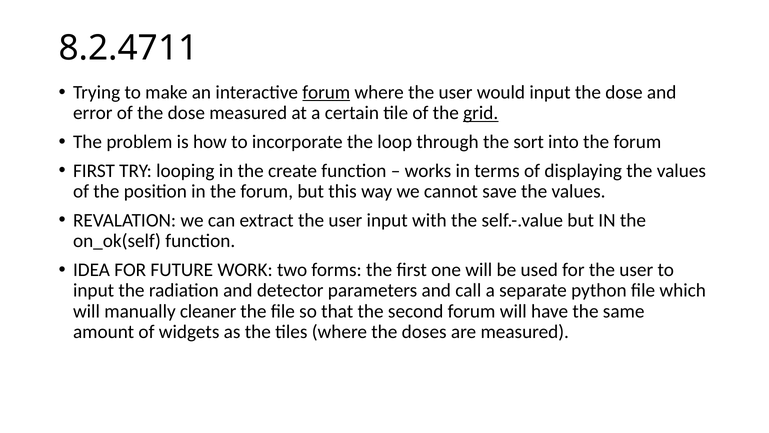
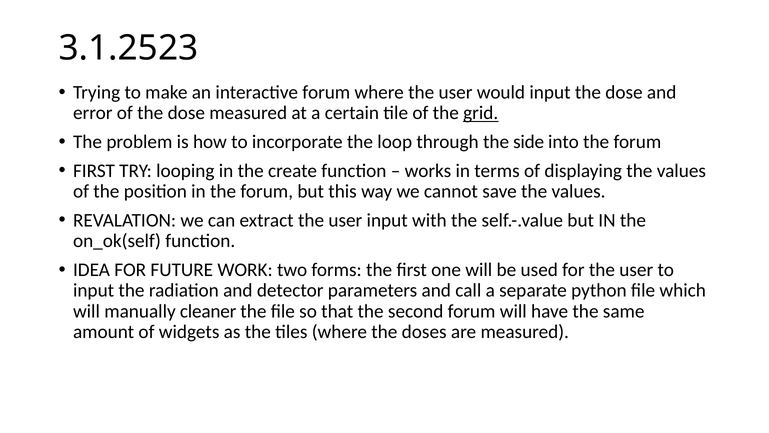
8.2.4711: 8.2.4711 -> 3.1.2523
forum at (326, 92) underline: present -> none
sort: sort -> side
